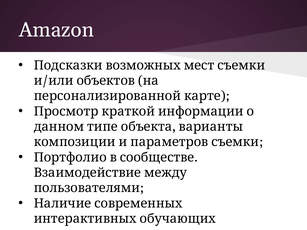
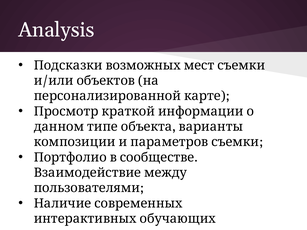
Amazon: Amazon -> Analysis
